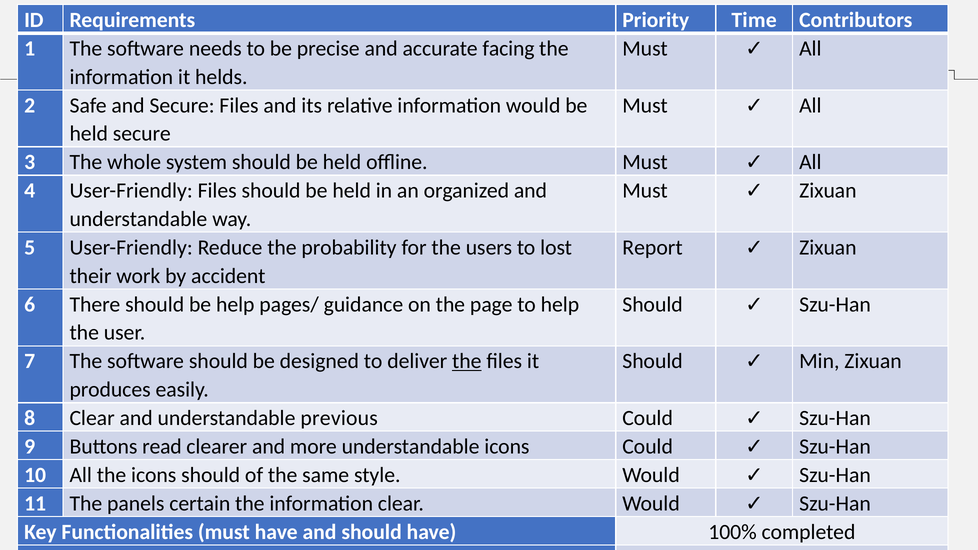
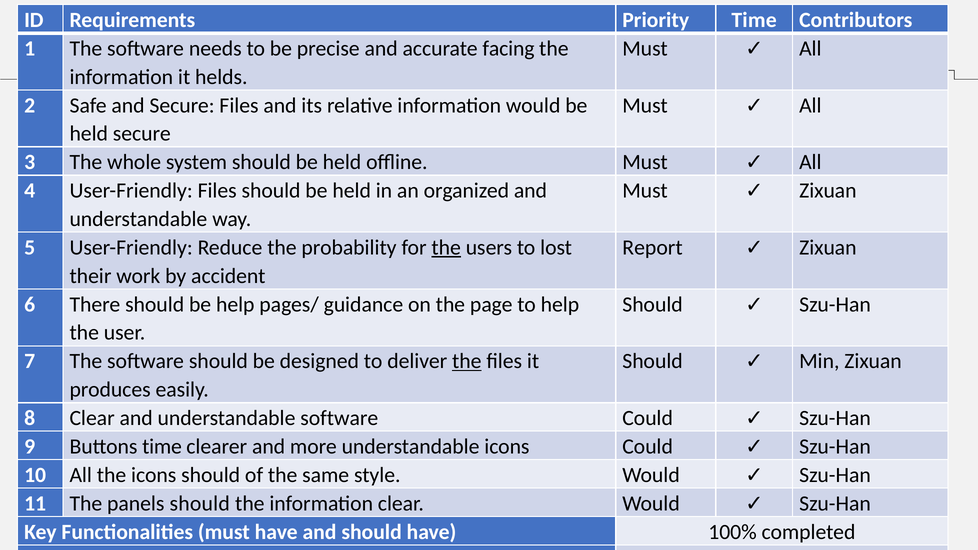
the at (446, 248) underline: none -> present
understandable previous: previous -> software
Buttons read: read -> time
panels certain: certain -> should
